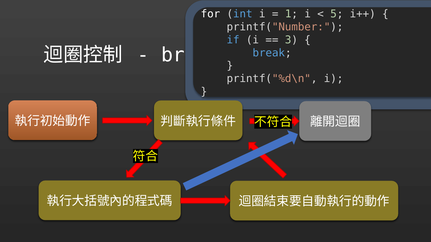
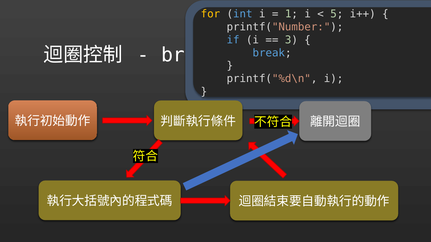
for colour: white -> yellow
